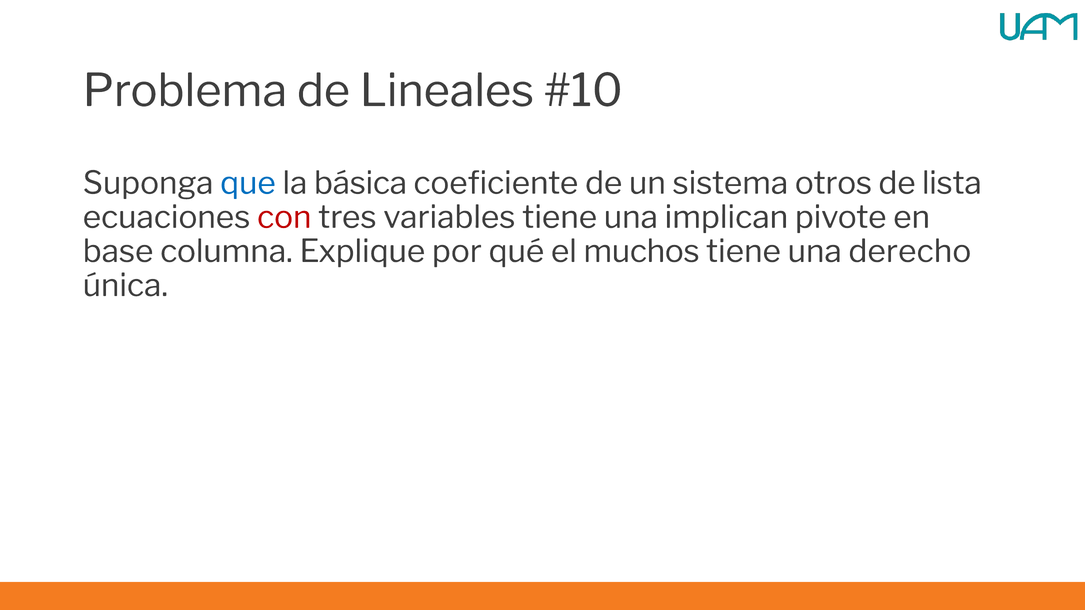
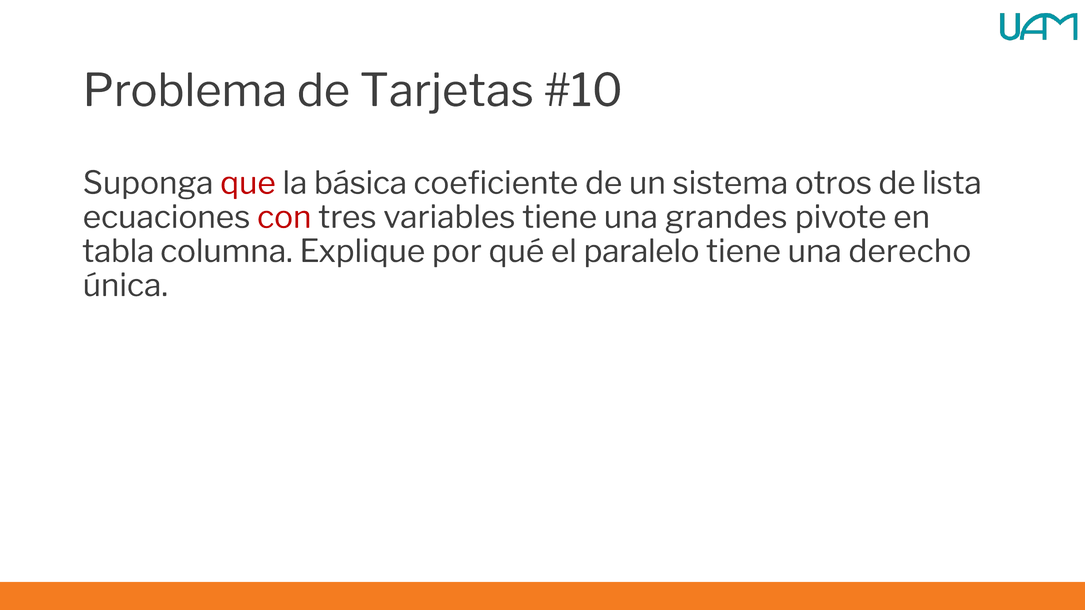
Lineales: Lineales -> Tarjetas
que colour: blue -> red
implican: implican -> grandes
base: base -> tabla
muchos: muchos -> paralelo
